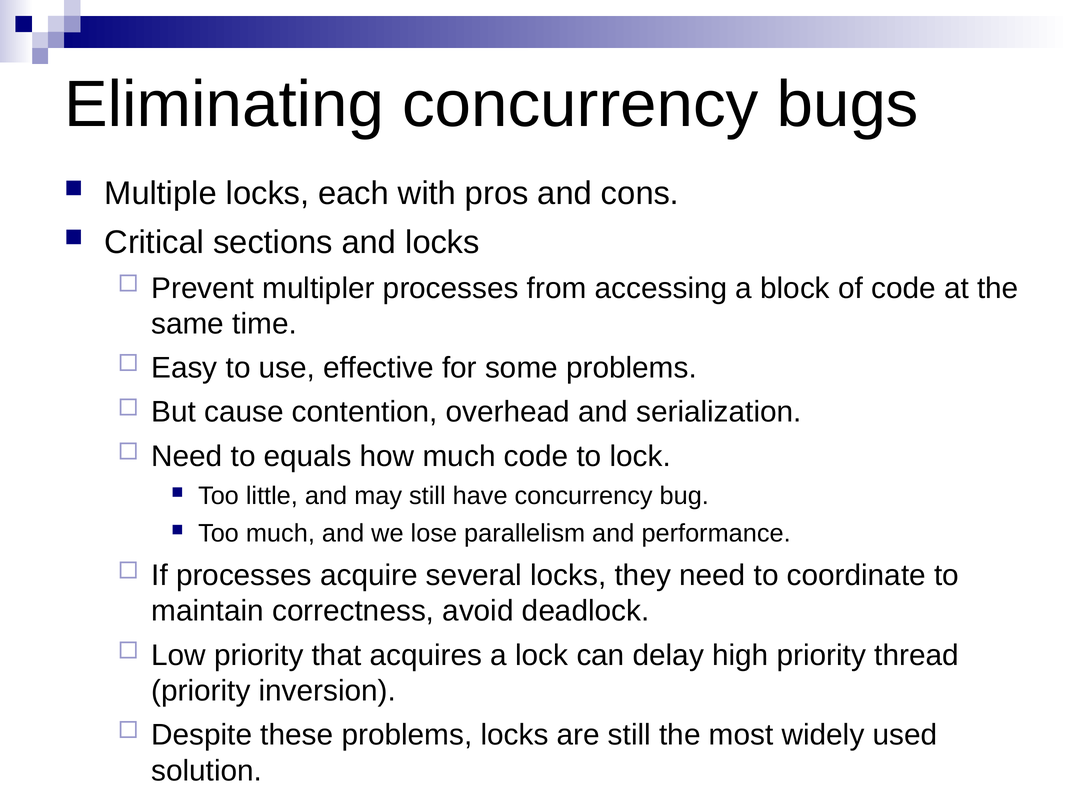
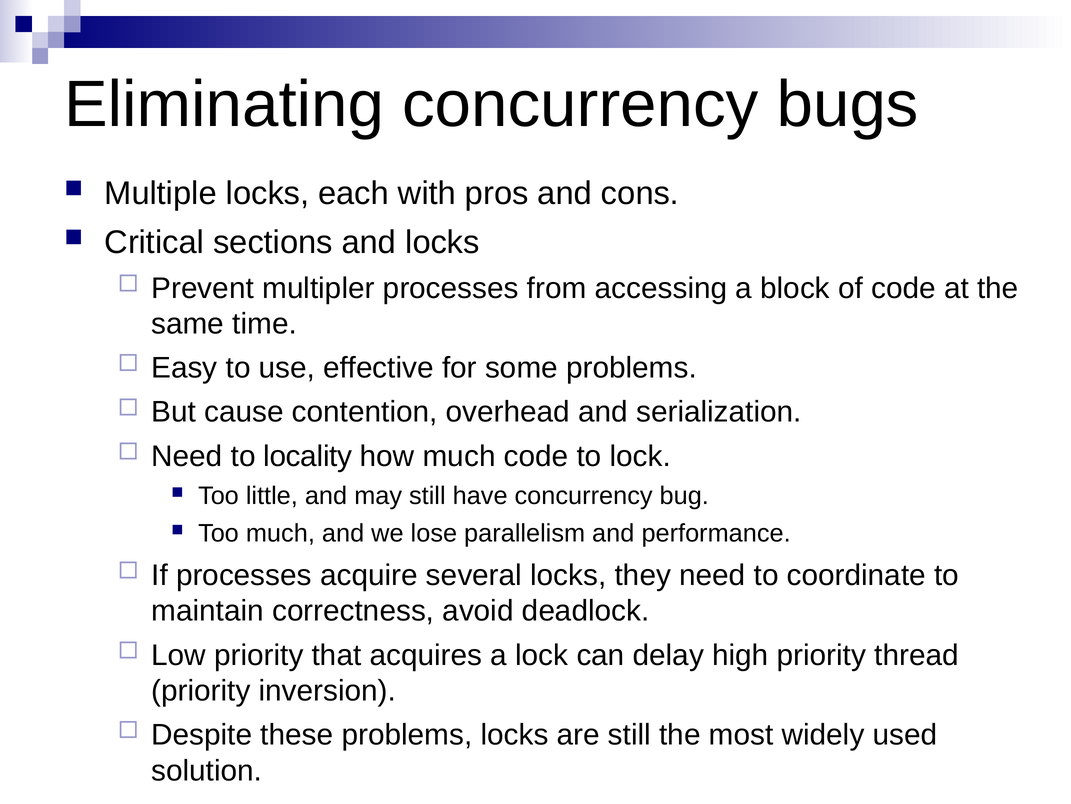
equals: equals -> locality
